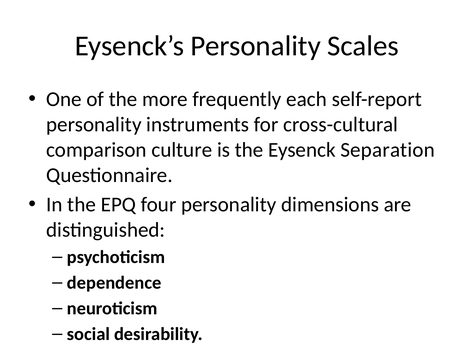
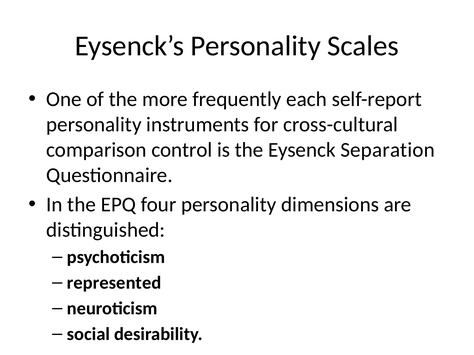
culture: culture -> control
dependence: dependence -> represented
